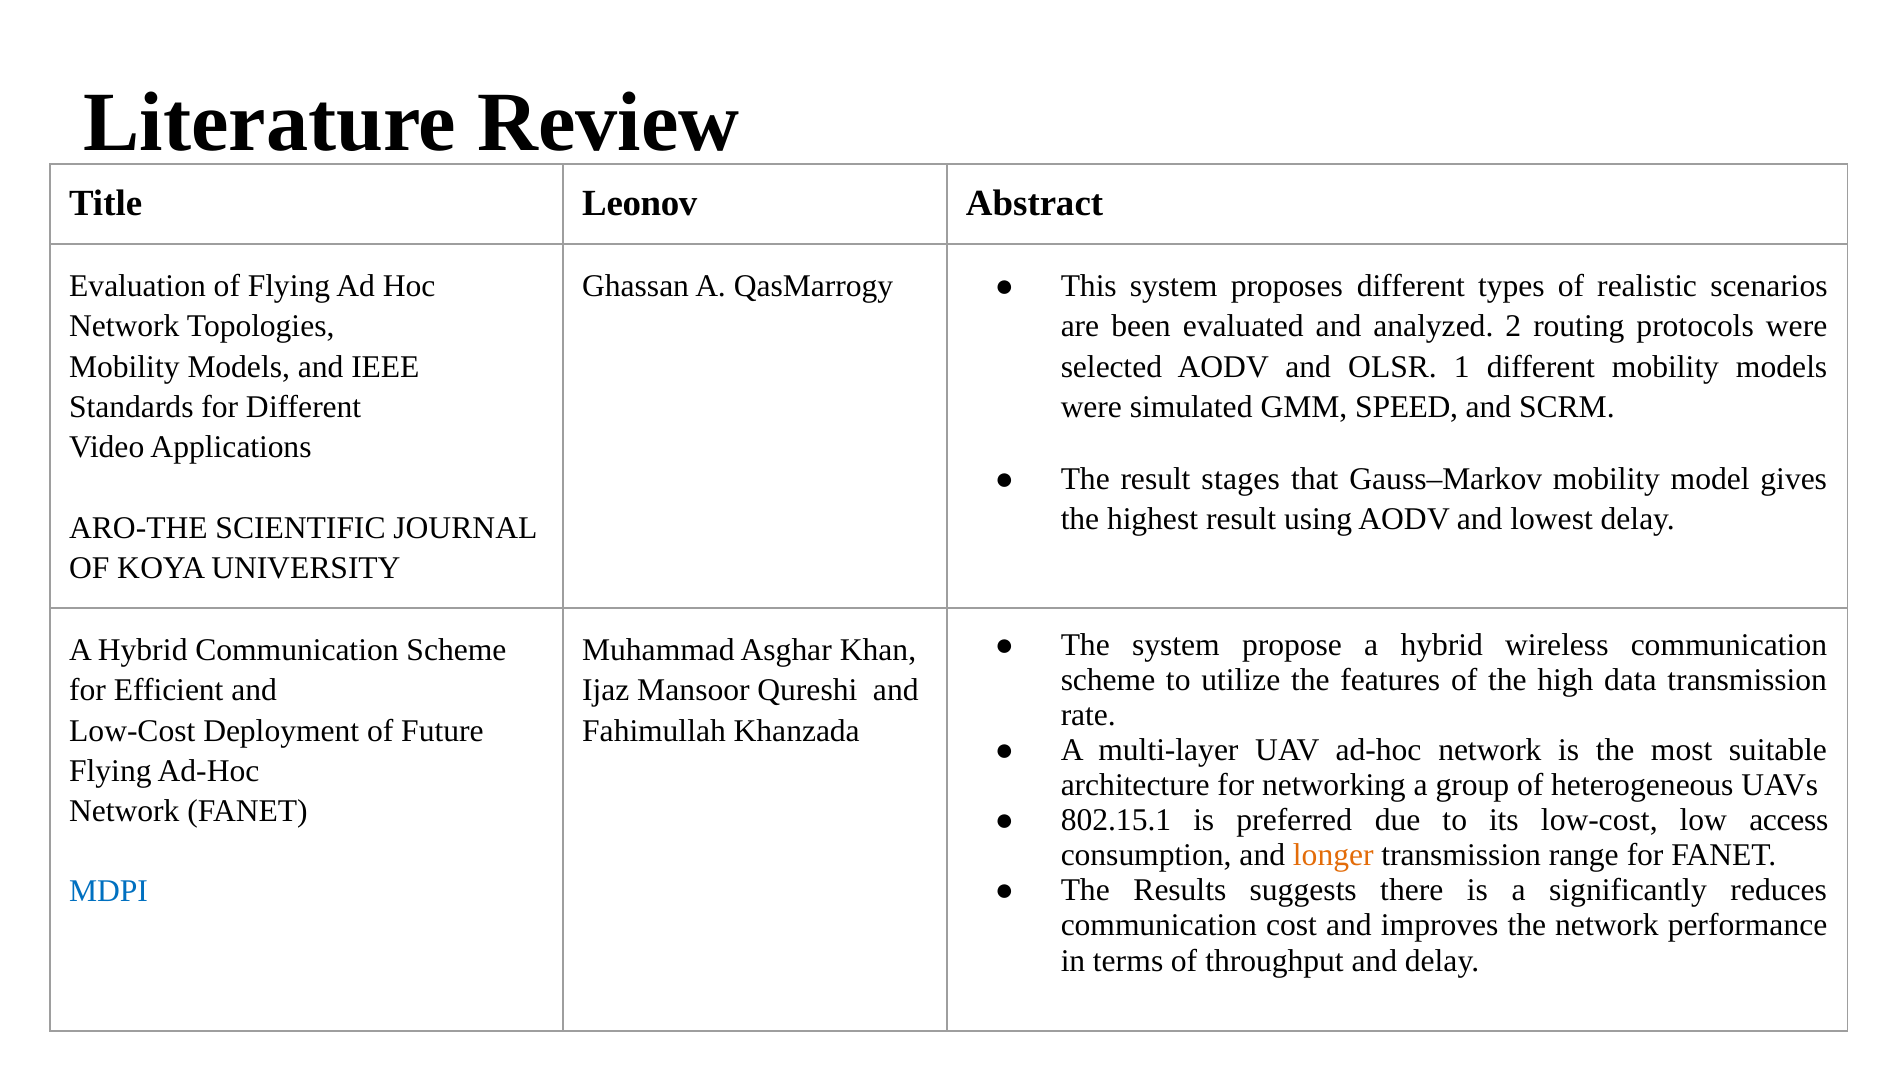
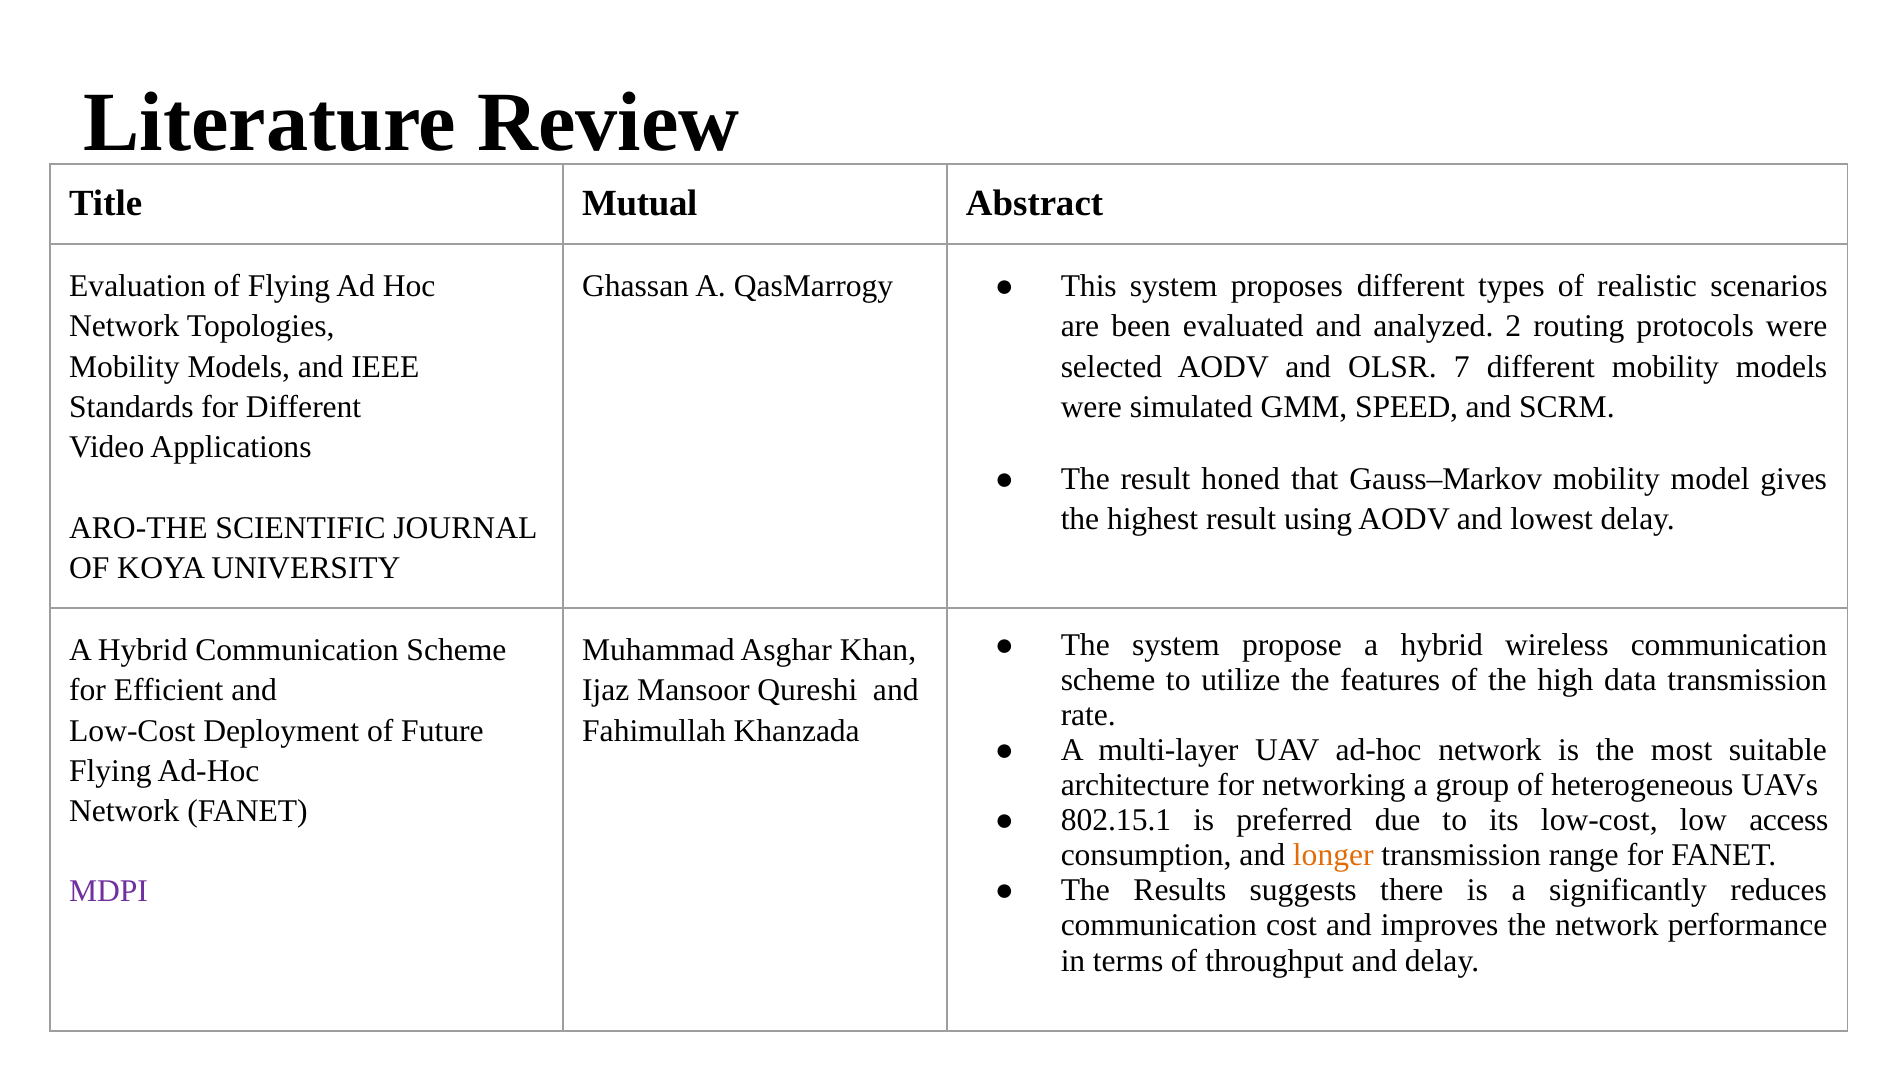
Leonov: Leonov -> Mutual
1: 1 -> 7
stages: stages -> honed
MDPI colour: blue -> purple
